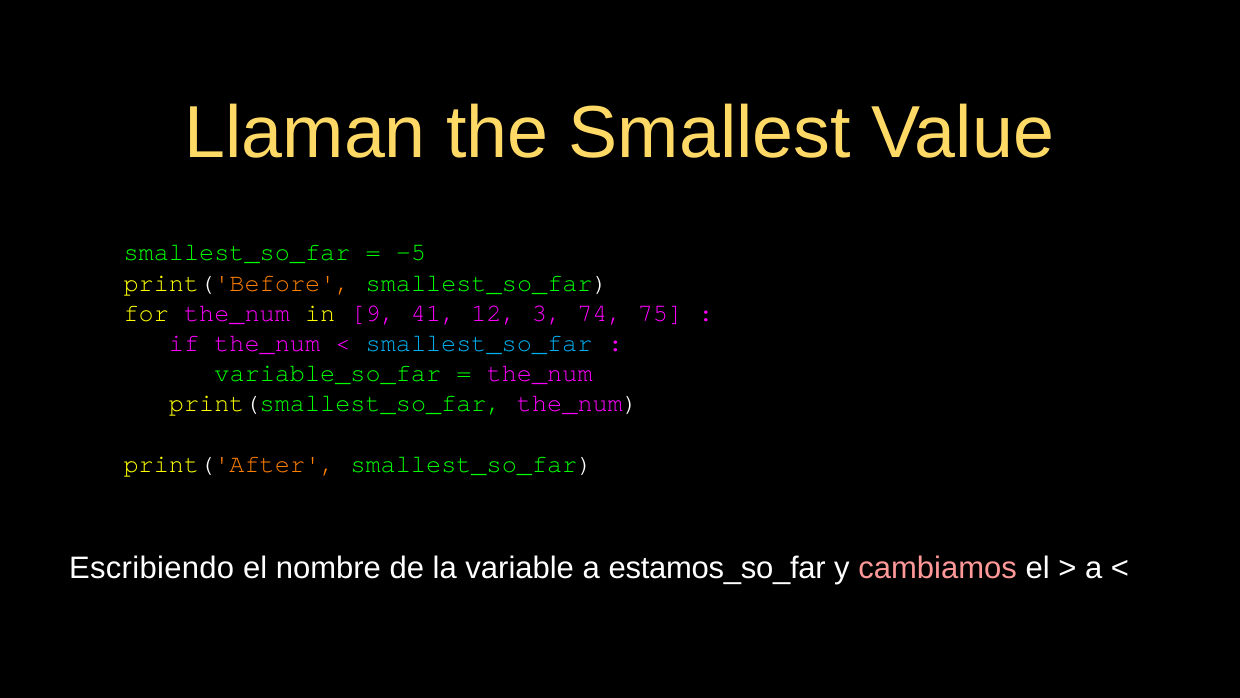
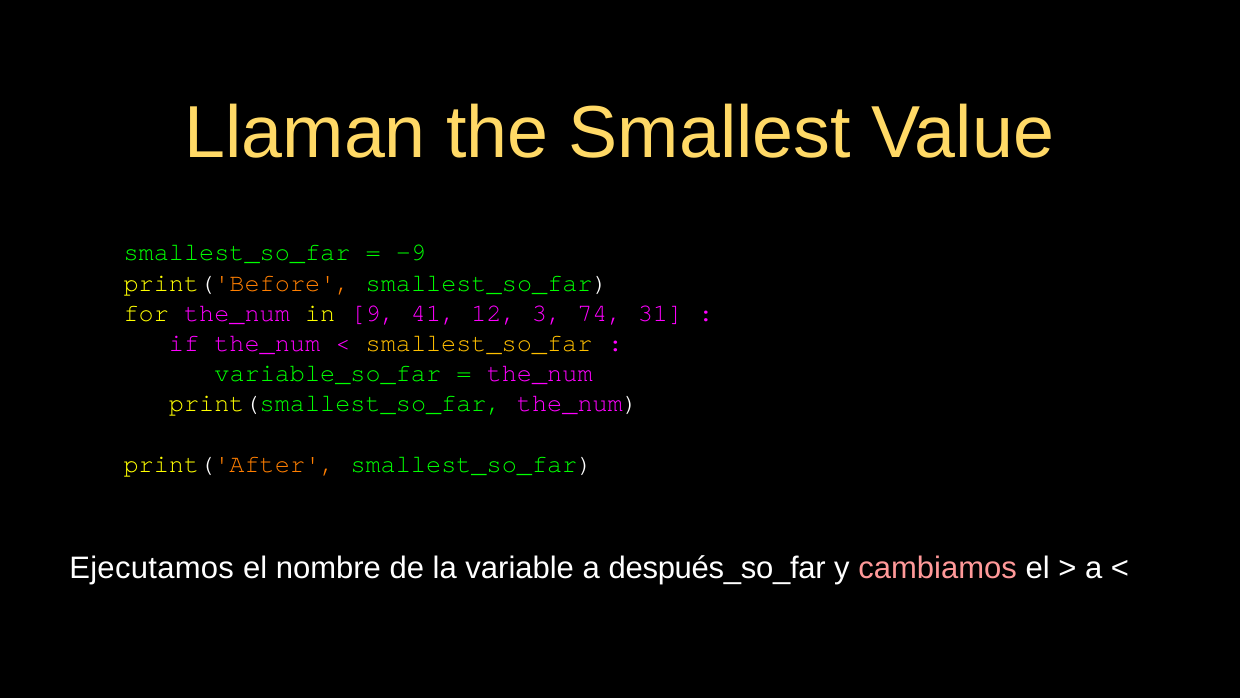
-5: -5 -> -9
75: 75 -> 31
smallest_so_far at (479, 343) colour: light blue -> yellow
Escribiendo: Escribiendo -> Ejecutamos
estamos_so_far: estamos_so_far -> después_so_far
